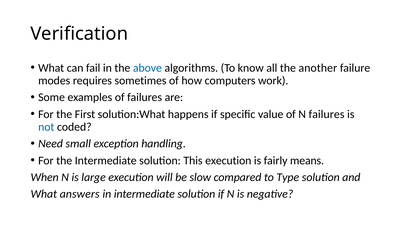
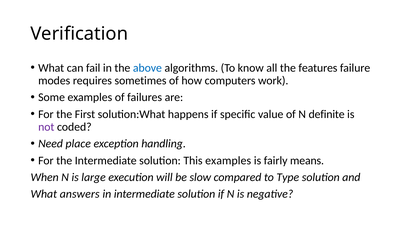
another: another -> features
N failures: failures -> definite
not colour: blue -> purple
small: small -> place
This execution: execution -> examples
